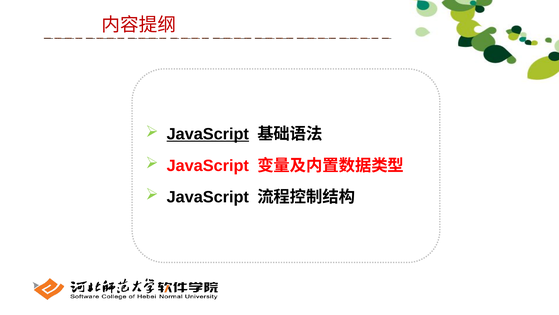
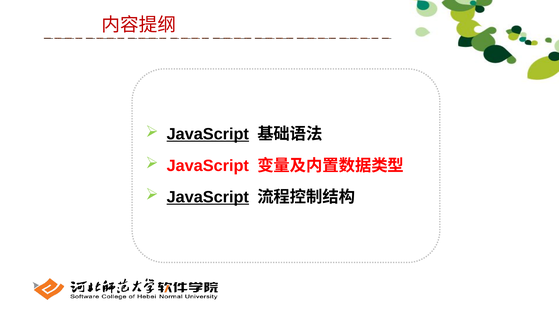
JavaScript at (208, 197) underline: none -> present
